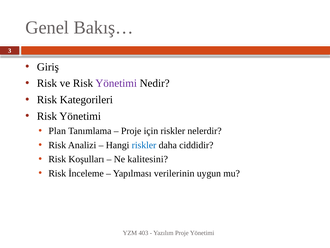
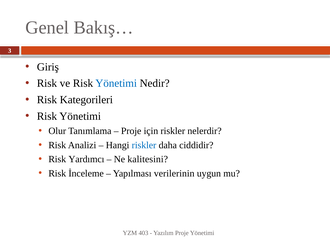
Yönetimi at (116, 83) colour: purple -> blue
Plan: Plan -> Olur
Koşulları: Koşulları -> Yardımcı
